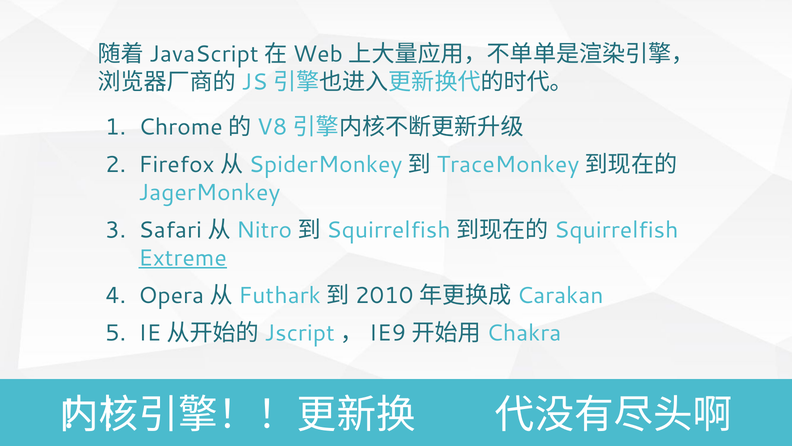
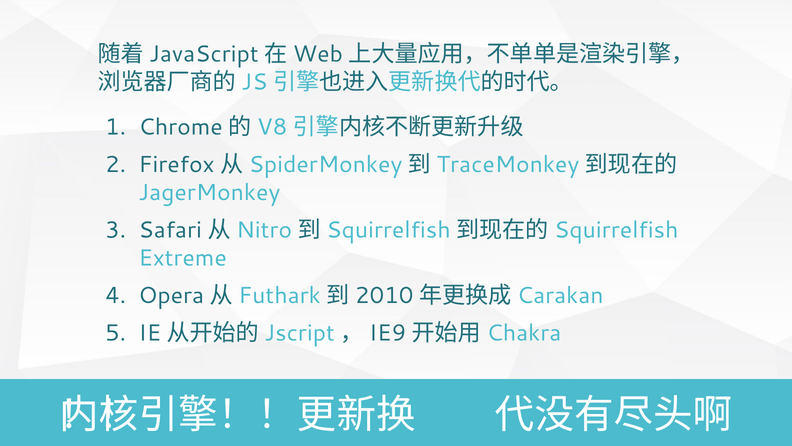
Extreme underline: present -> none
